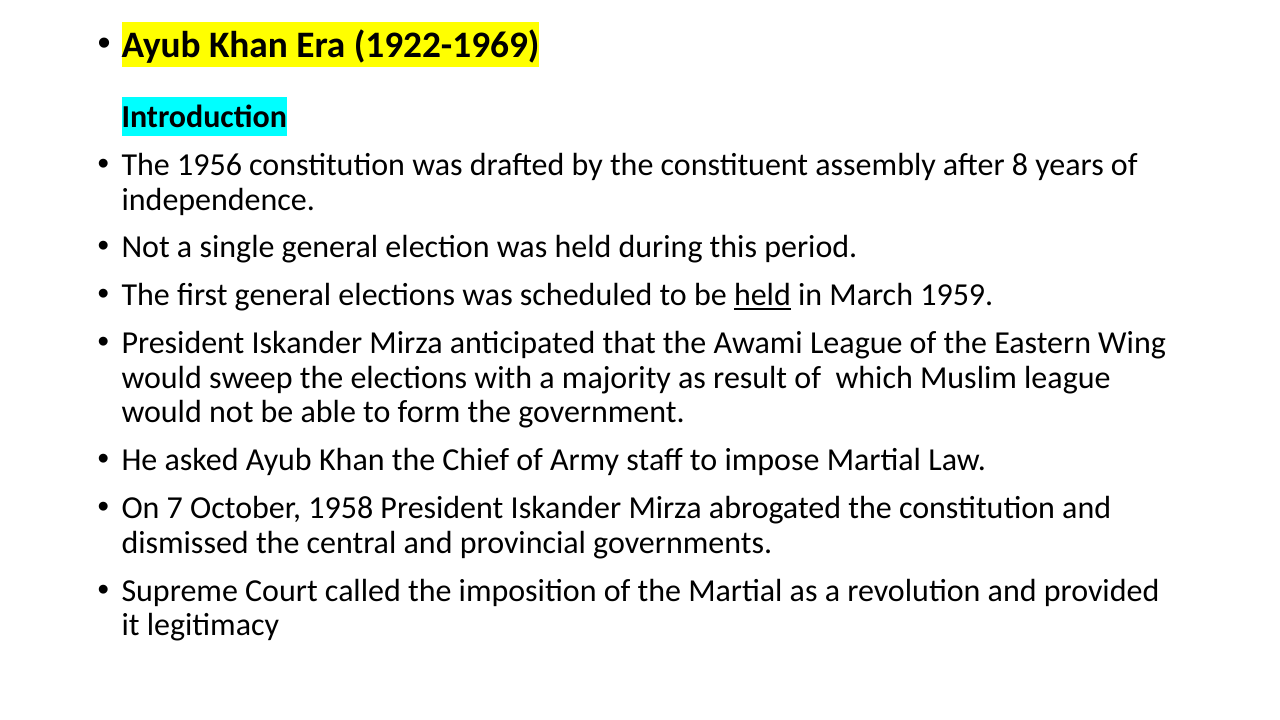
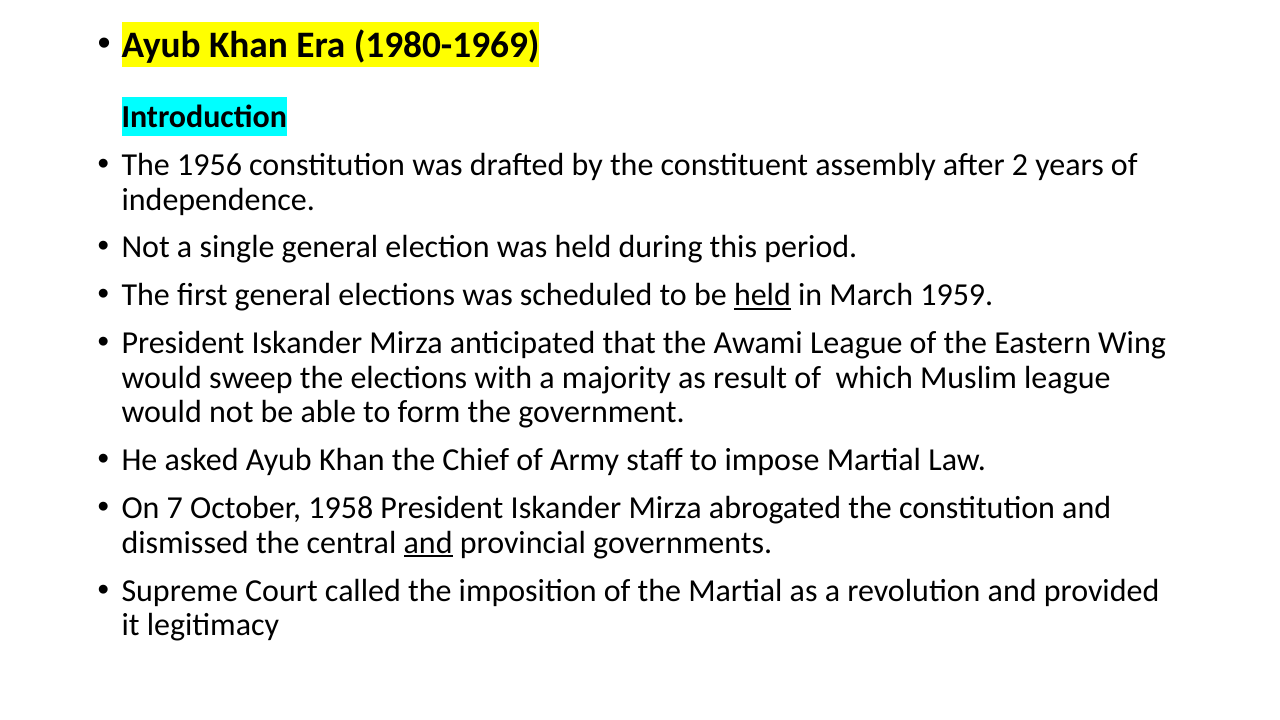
1922-1969: 1922-1969 -> 1980-1969
8: 8 -> 2
and at (428, 543) underline: none -> present
